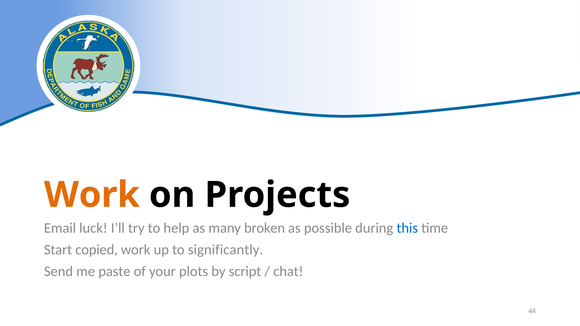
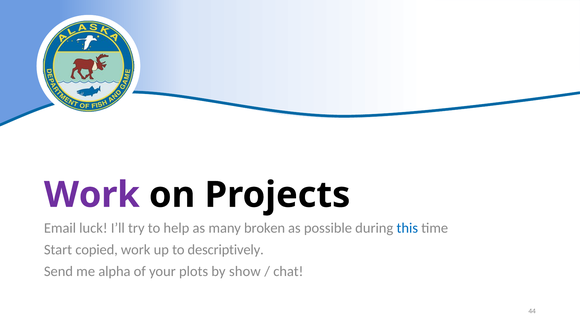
Work at (92, 195) colour: orange -> purple
significantly: significantly -> descriptively
paste: paste -> alpha
script: script -> show
